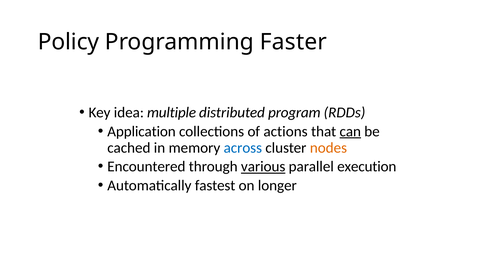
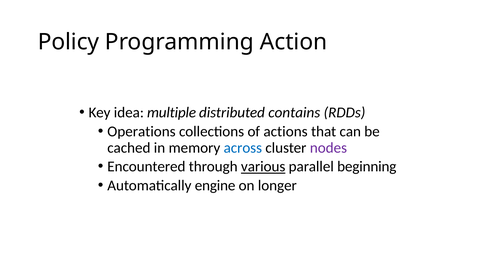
Faster: Faster -> Action
program: program -> contains
Application: Application -> Operations
can underline: present -> none
nodes colour: orange -> purple
execution: execution -> beginning
fastest: fastest -> engine
